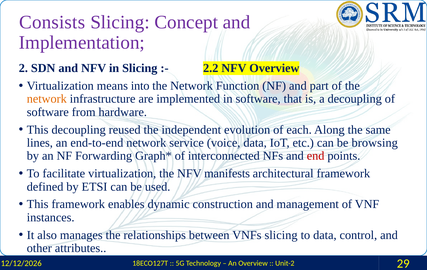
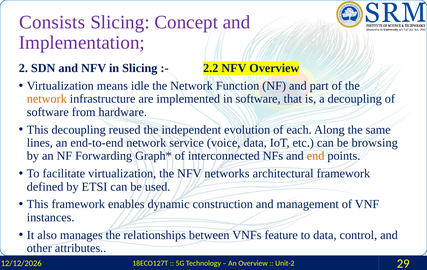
into: into -> idle
end colour: red -> orange
manifests: manifests -> networks
VNFs slicing: slicing -> feature
